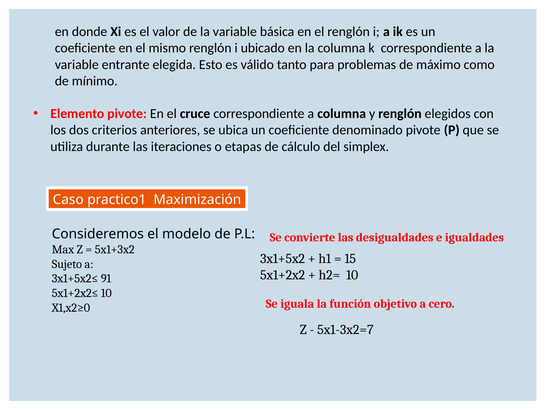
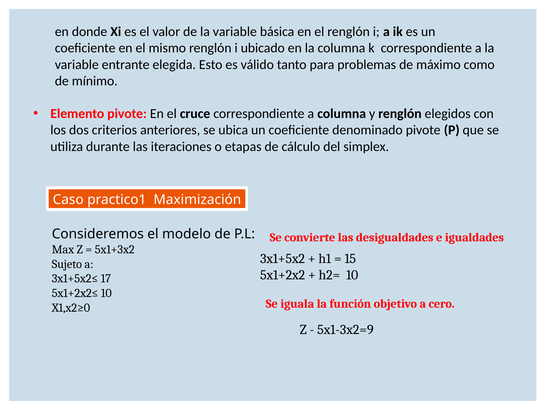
91: 91 -> 17
5x1-3x2=7: 5x1-3x2=7 -> 5x1-3x2=9
